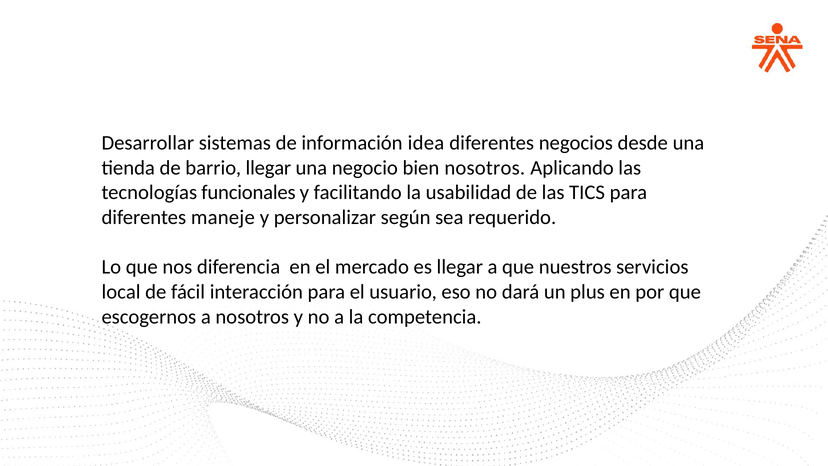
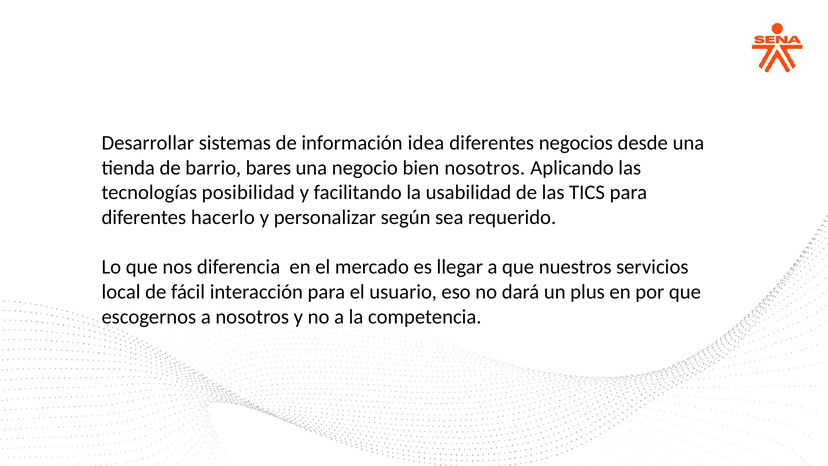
barrio llegar: llegar -> bares
funcionales: funcionales -> posibilidad
maneje: maneje -> hacerlo
